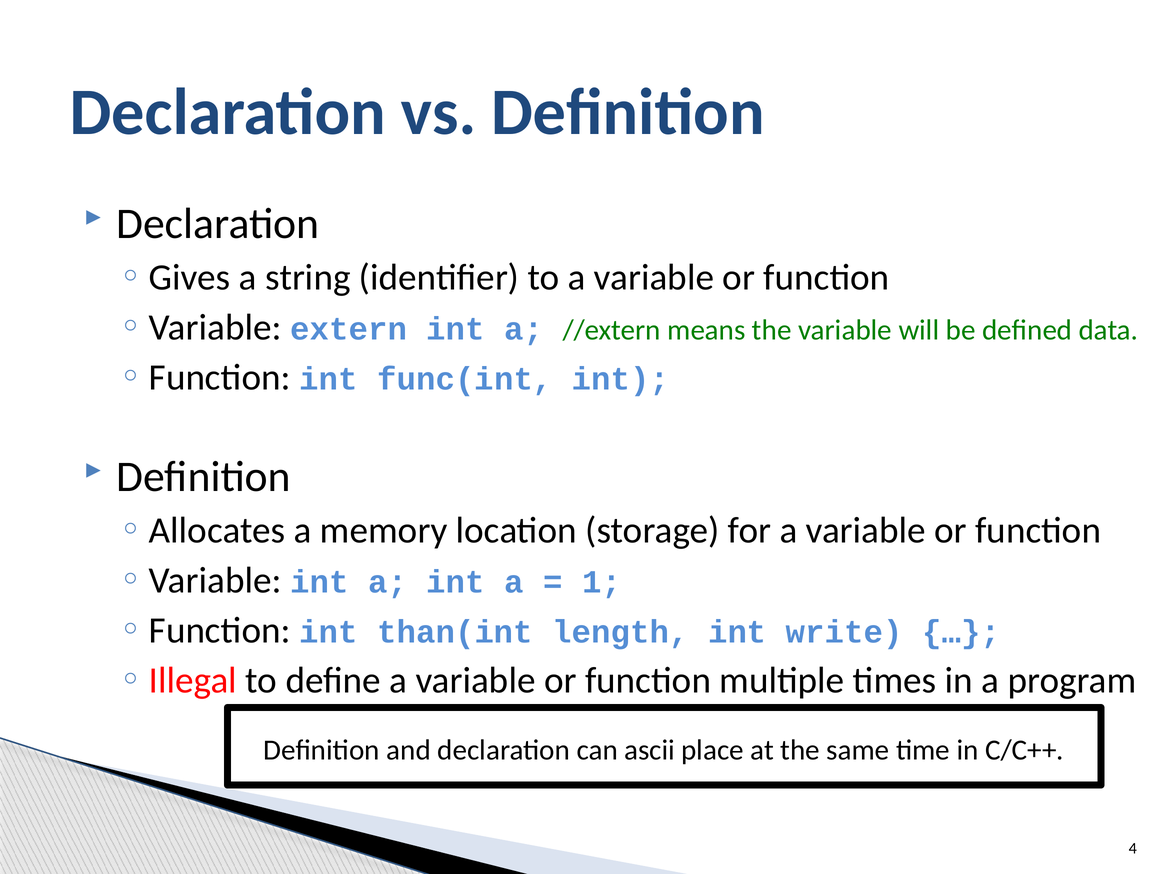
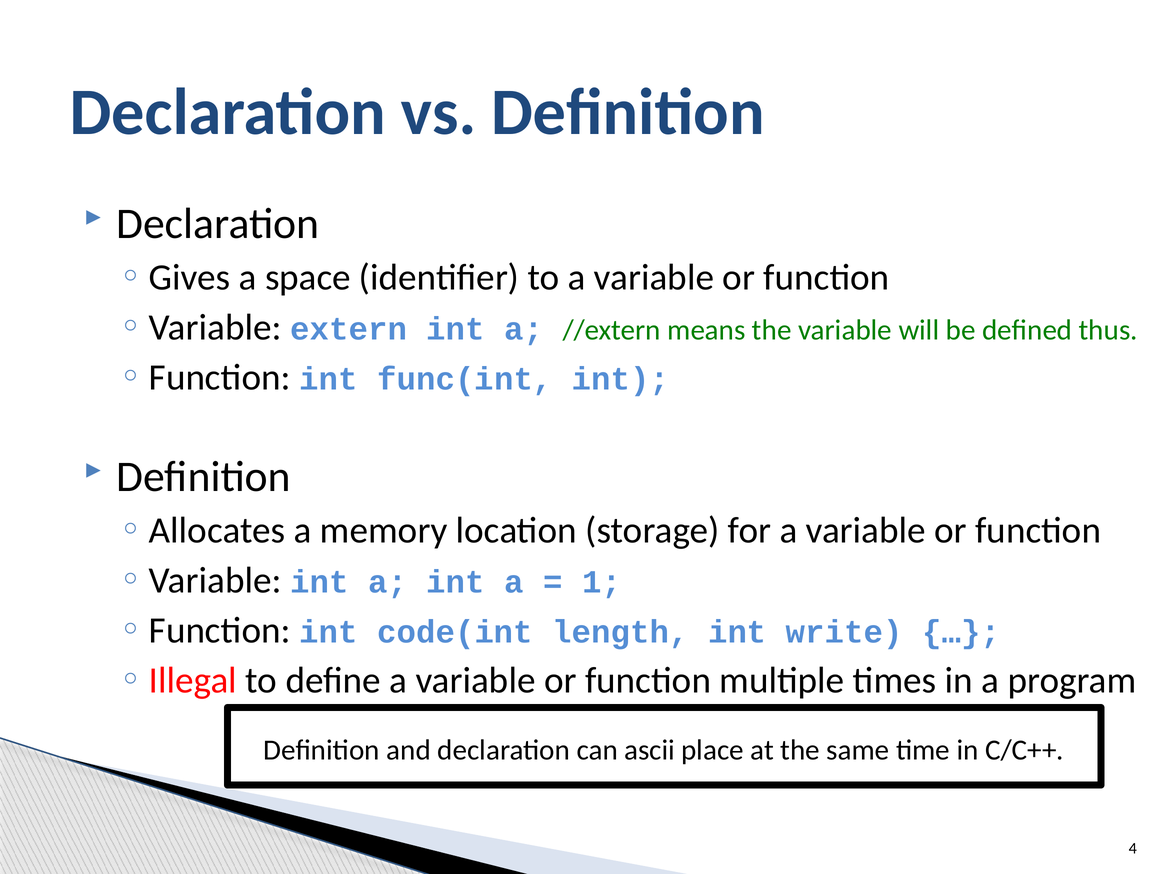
string: string -> space
data: data -> thus
than(int: than(int -> code(int
